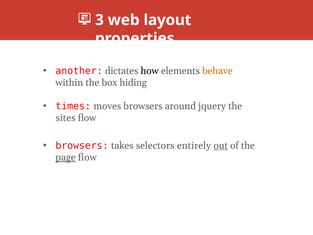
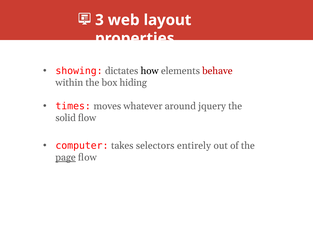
another: another -> showing
behave colour: orange -> red
moves browsers: browsers -> whatever
sites: sites -> solid
browsers at (82, 145): browsers -> computer
out underline: present -> none
